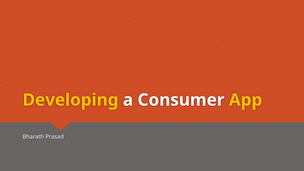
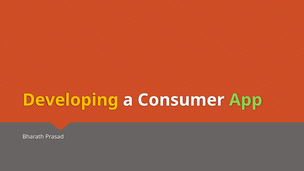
App colour: yellow -> light green
